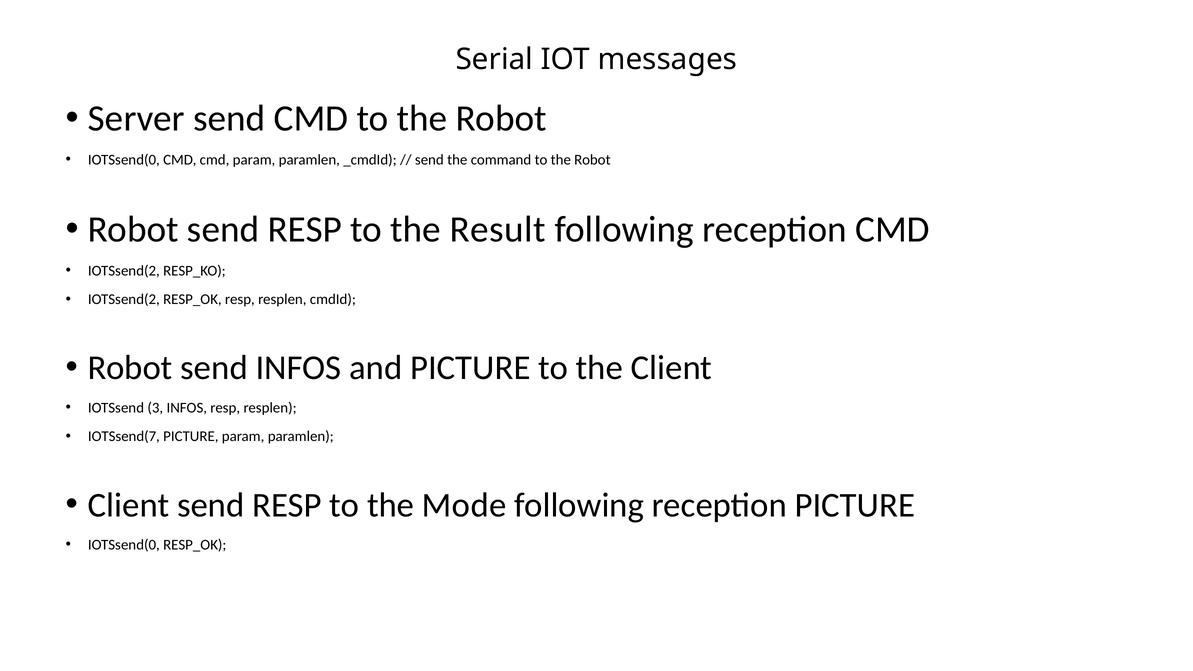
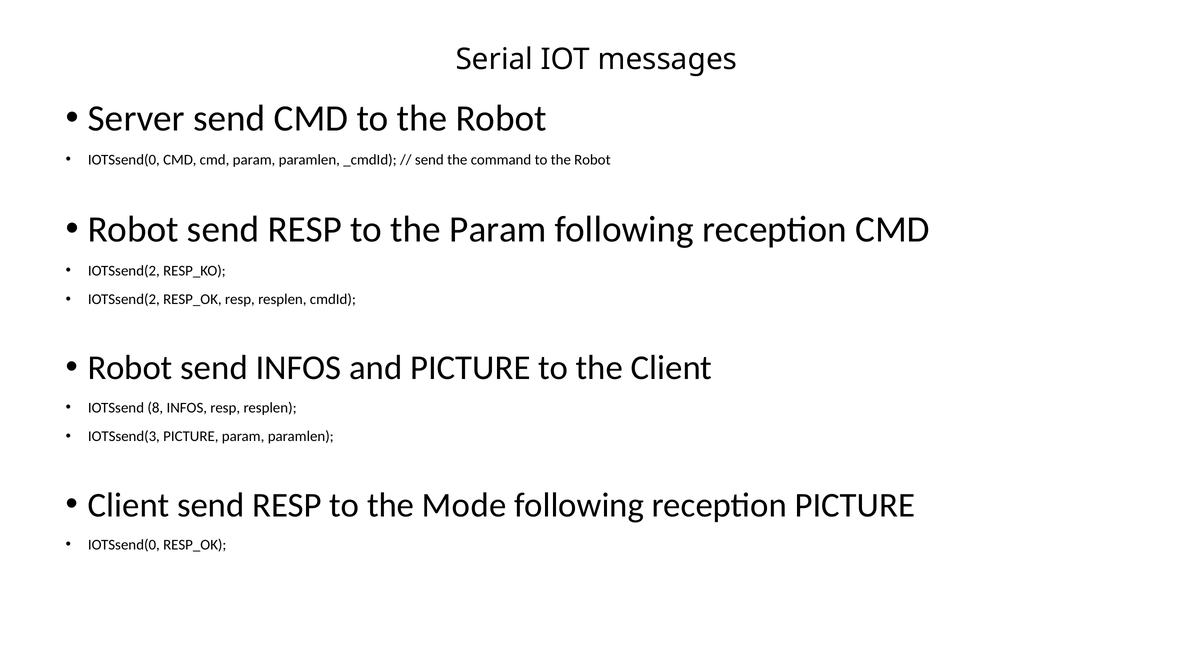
the Result: Result -> Param
3: 3 -> 8
IOTSsend(7: IOTSsend(7 -> IOTSsend(3
